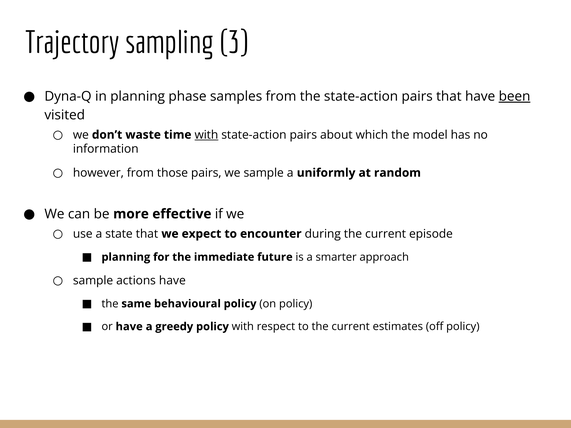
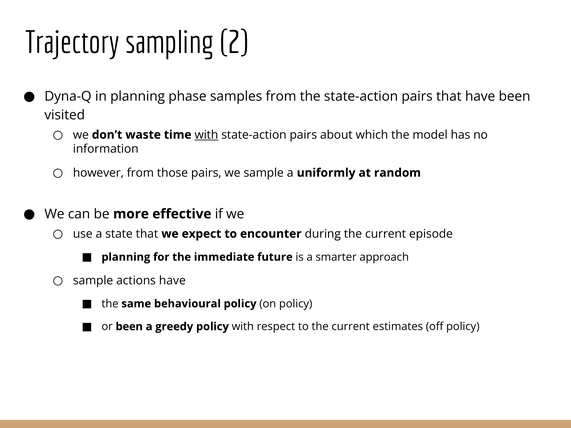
3: 3 -> 2
been at (515, 96) underline: present -> none
or have: have -> been
